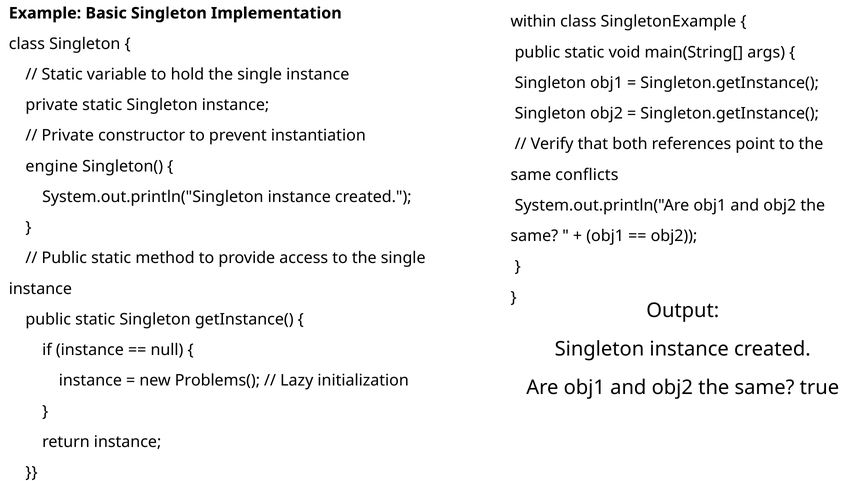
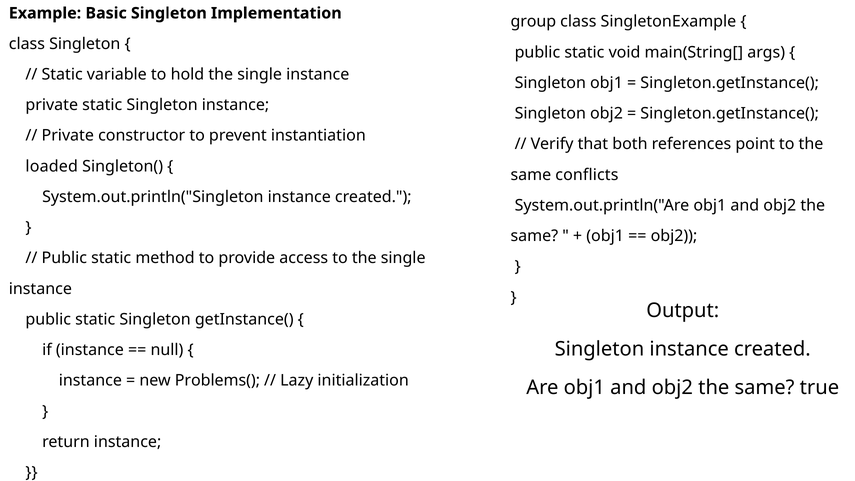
within: within -> group
engine: engine -> loaded
